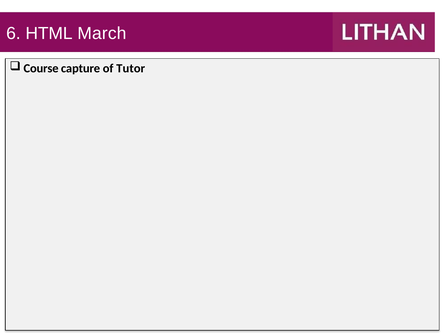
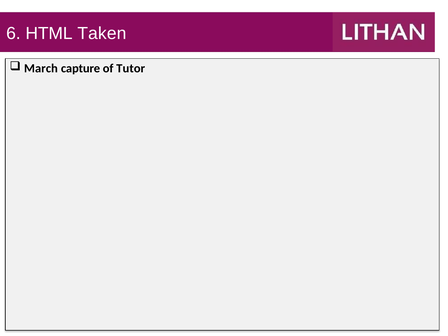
March: March -> Taken
Course: Course -> March
